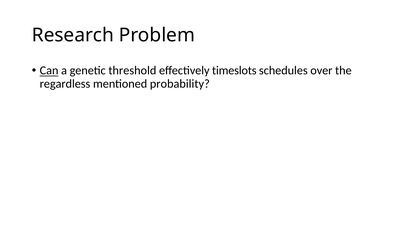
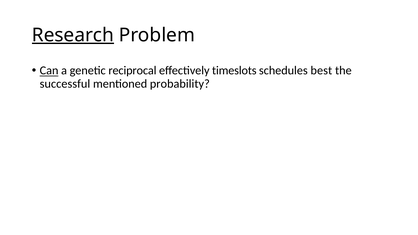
Research underline: none -> present
threshold: threshold -> reciprocal
over: over -> best
regardless: regardless -> successful
